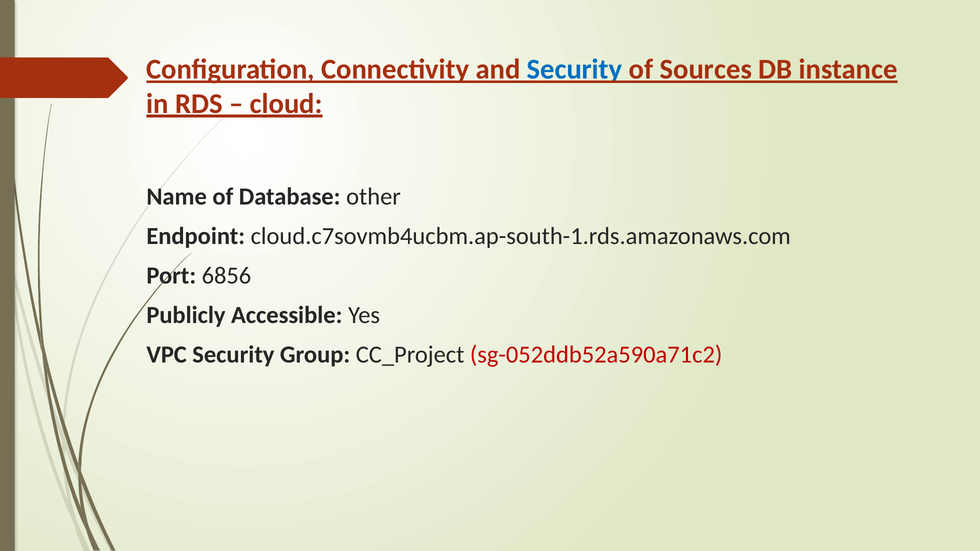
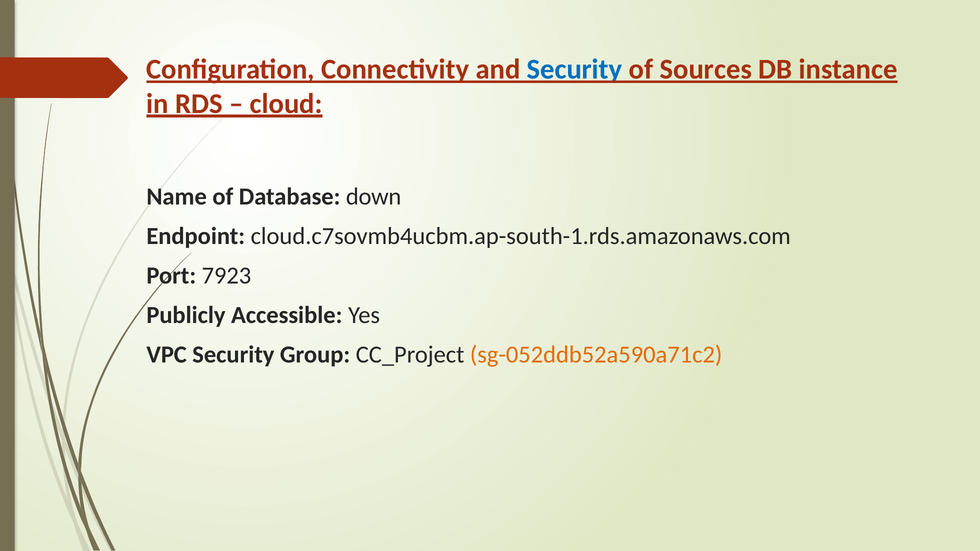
other: other -> down
6856: 6856 -> 7923
sg-052ddb52a590a71c2 colour: red -> orange
